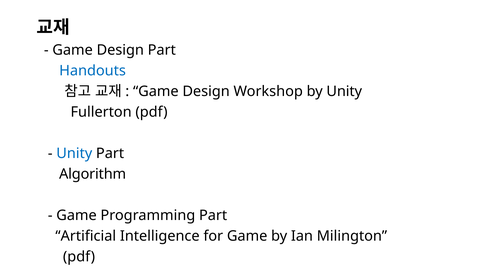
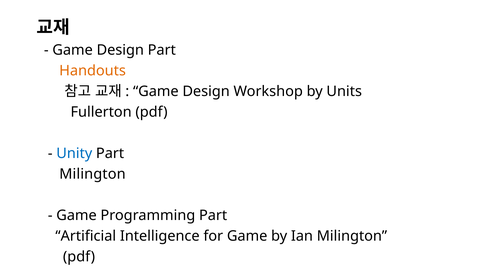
Handouts colour: blue -> orange
by Unity: Unity -> Units
Algorithm at (93, 174): Algorithm -> Milington
